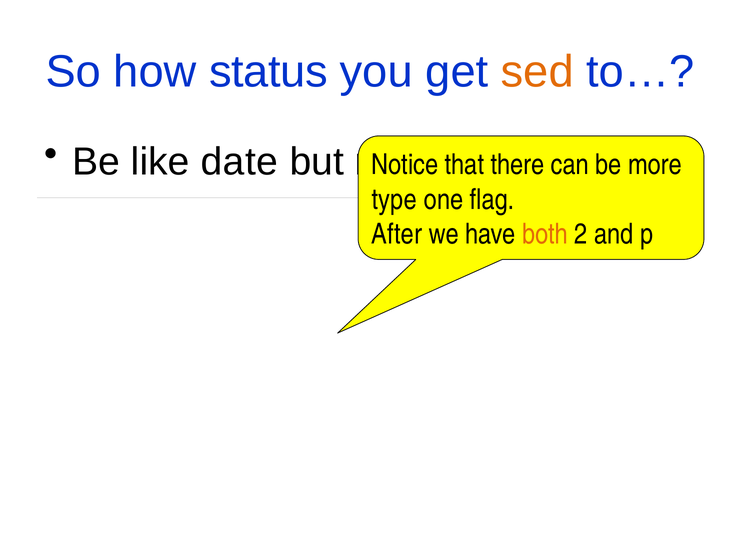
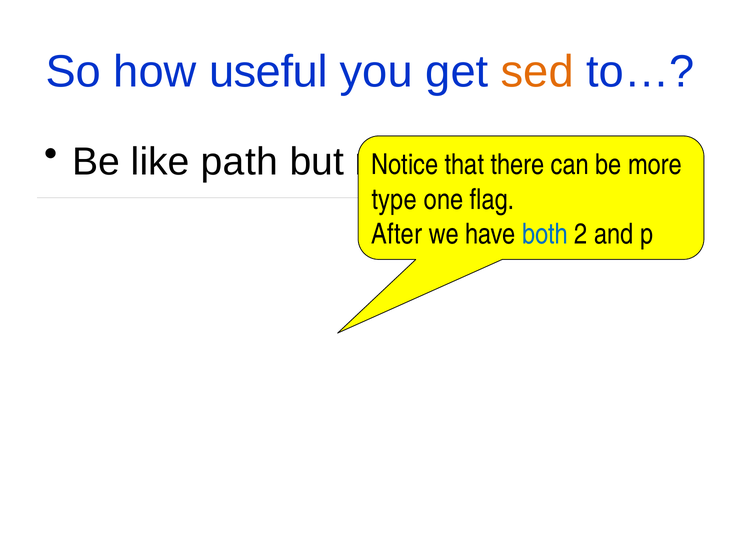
status: status -> useful
date: date -> path
both colour: orange -> blue
